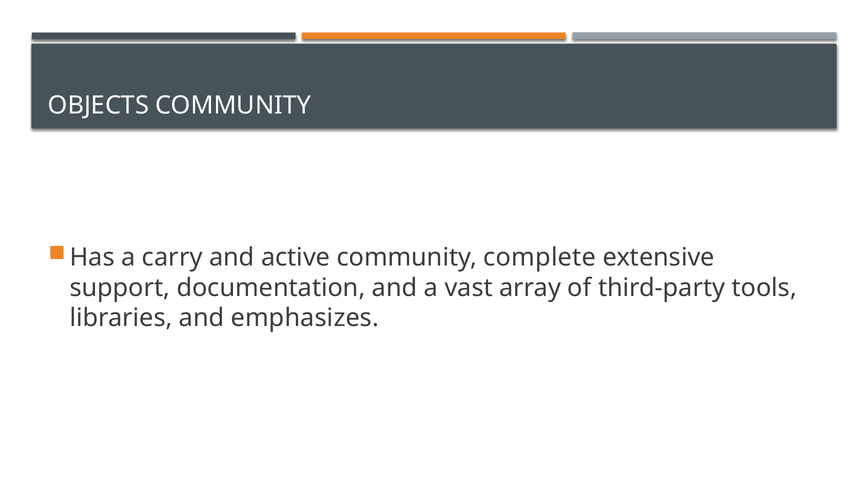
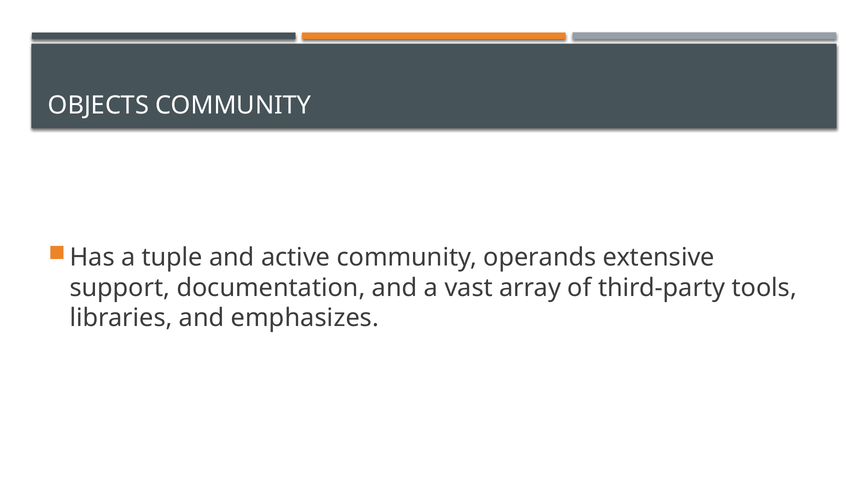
carry: carry -> tuple
complete: complete -> operands
